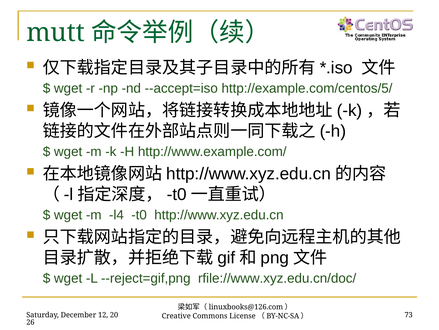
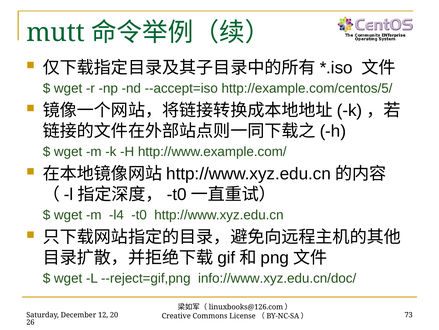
rfile://www.xyz.edu.cn/doc/: rfile://www.xyz.edu.cn/doc/ -> info://www.xyz.edu.cn/doc/
